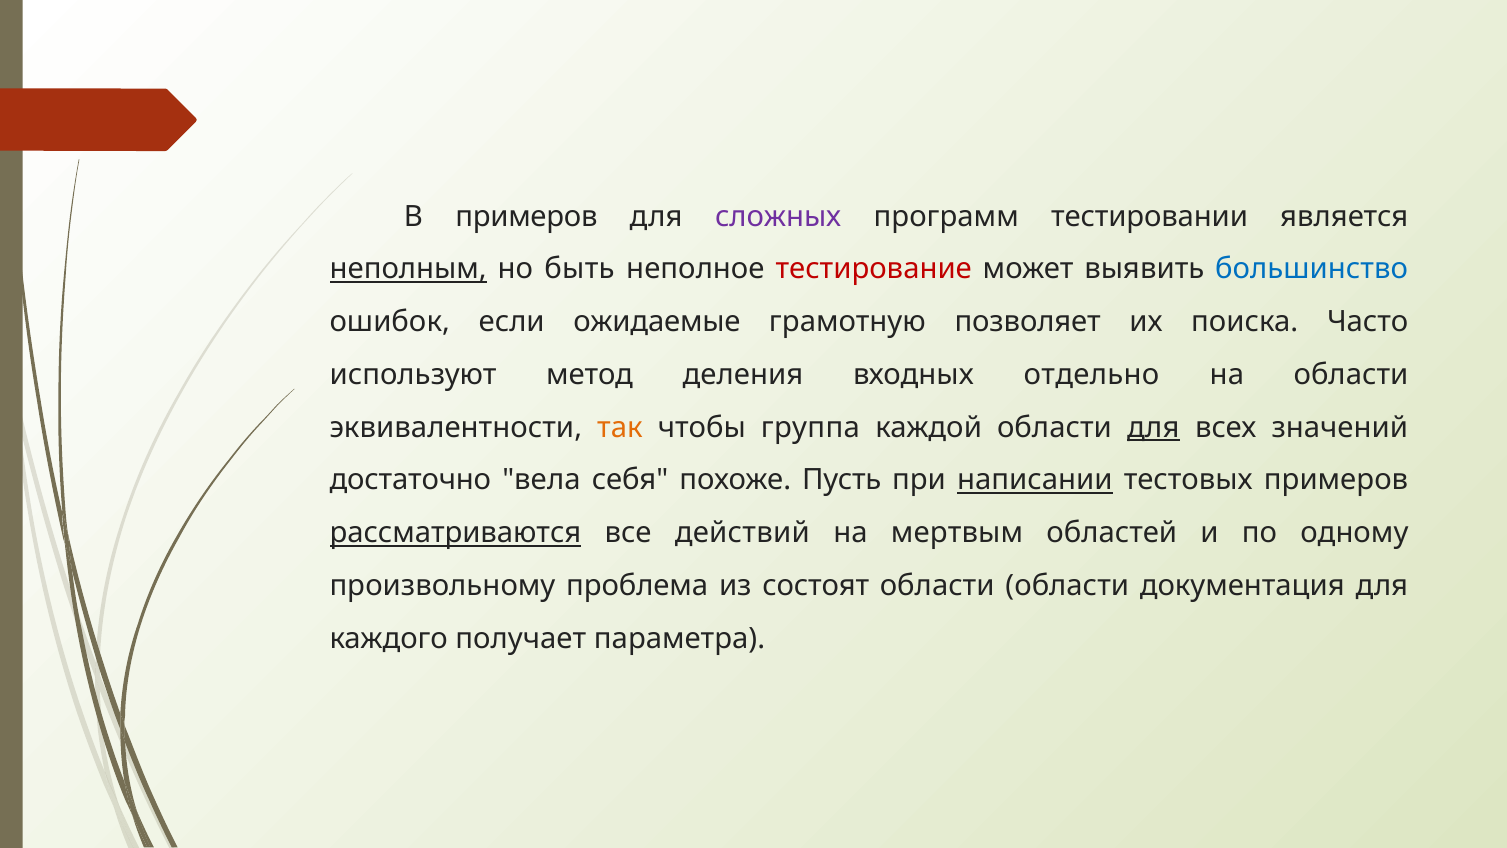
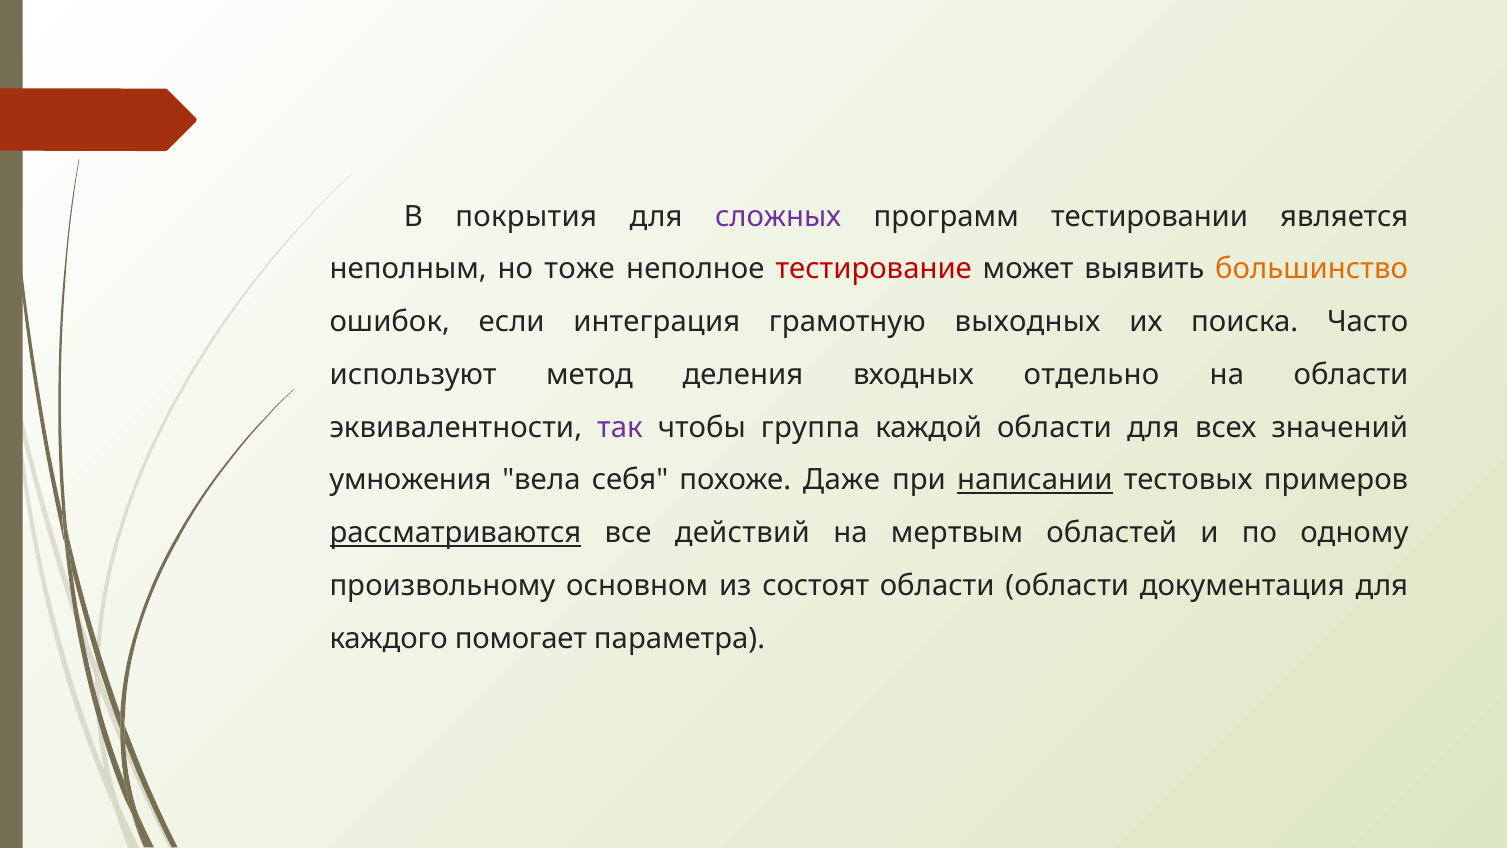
В примеров: примеров -> покрытия
неполным underline: present -> none
быть: быть -> тоже
большинство colour: blue -> orange
ожидаемые: ожидаемые -> интеграция
позволяет: позволяет -> выходных
так colour: orange -> purple
для at (1153, 427) underline: present -> none
достаточно: достаточно -> умножения
Пусть: Пусть -> Даже
проблема: проблема -> основном
получает: получает -> помогает
